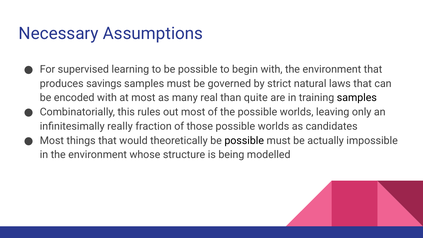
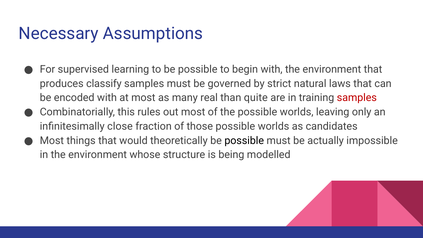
savings: savings -> classify
samples at (357, 98) colour: black -> red
really: really -> close
